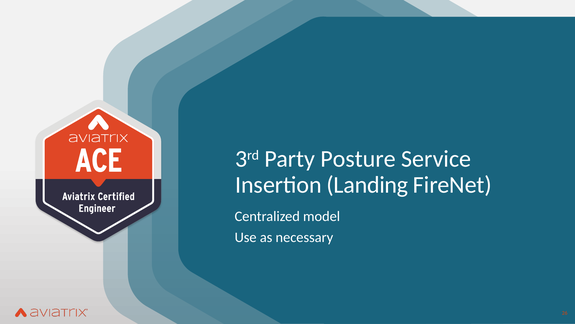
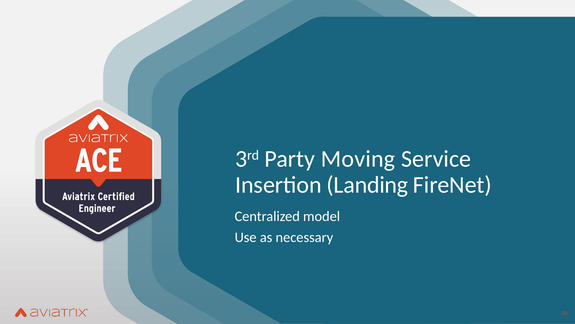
Posture: Posture -> Moving
